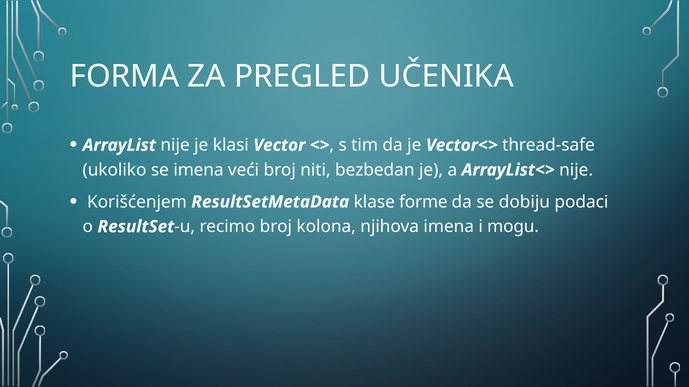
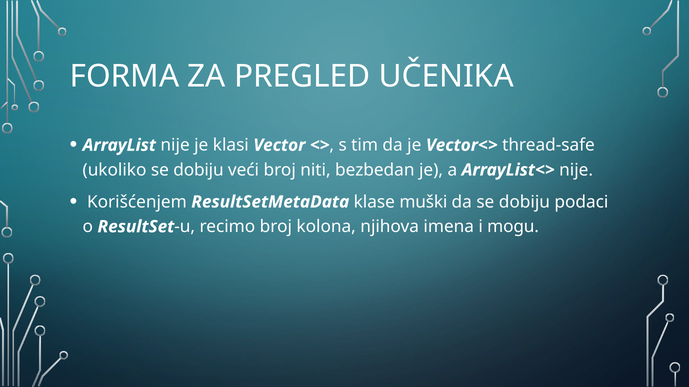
ukoliko se imena: imena -> dobiju
forme: forme -> muški
